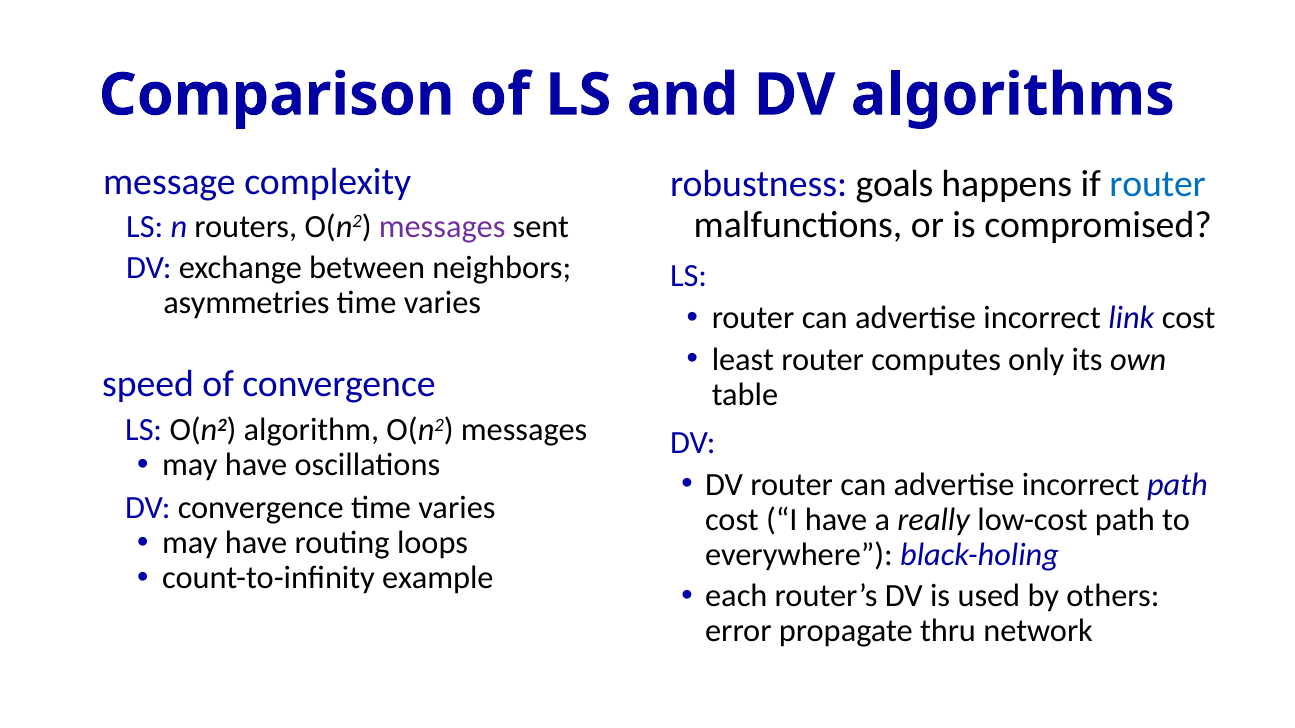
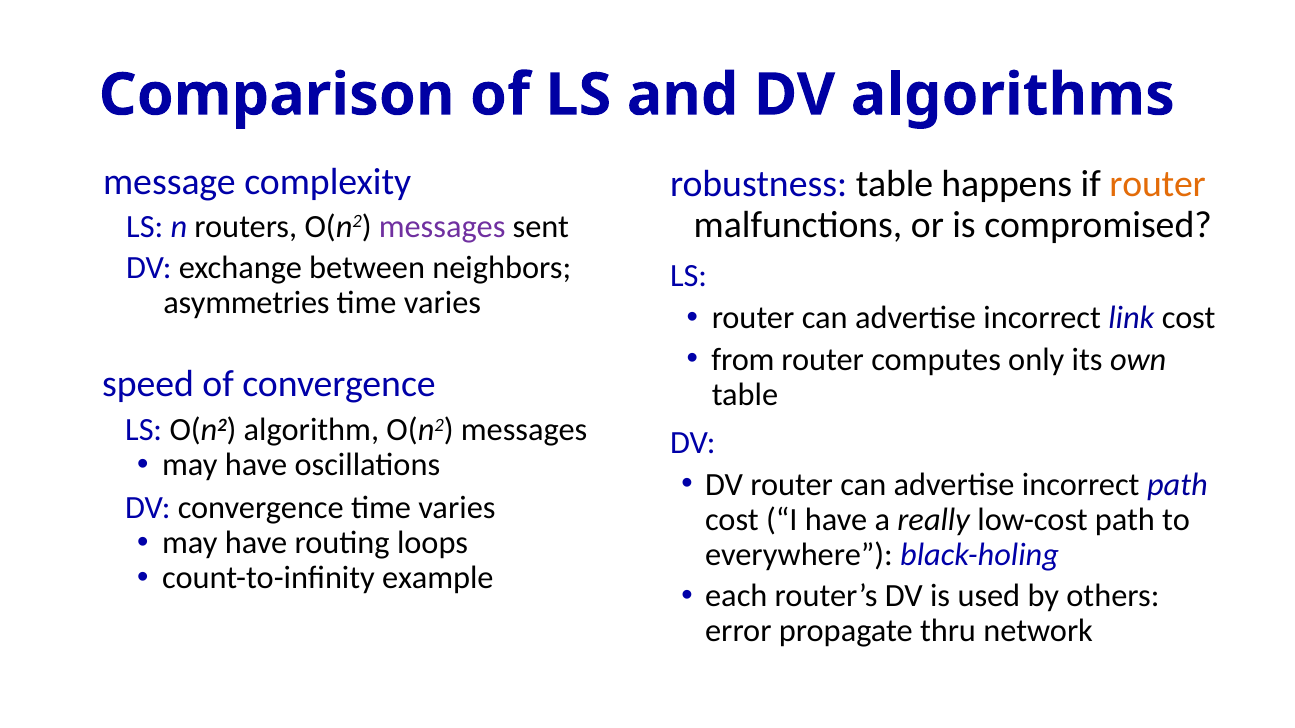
robustness goals: goals -> table
router at (1158, 184) colour: blue -> orange
least: least -> from
